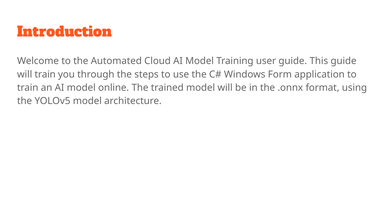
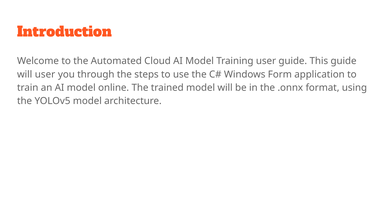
will train: train -> user
